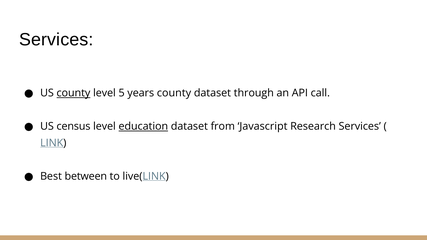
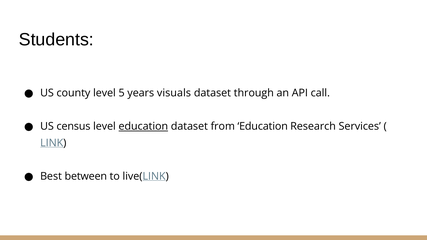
Services at (56, 40): Services -> Students
county at (73, 93) underline: present -> none
years county: county -> visuals
from Javascript: Javascript -> Education
